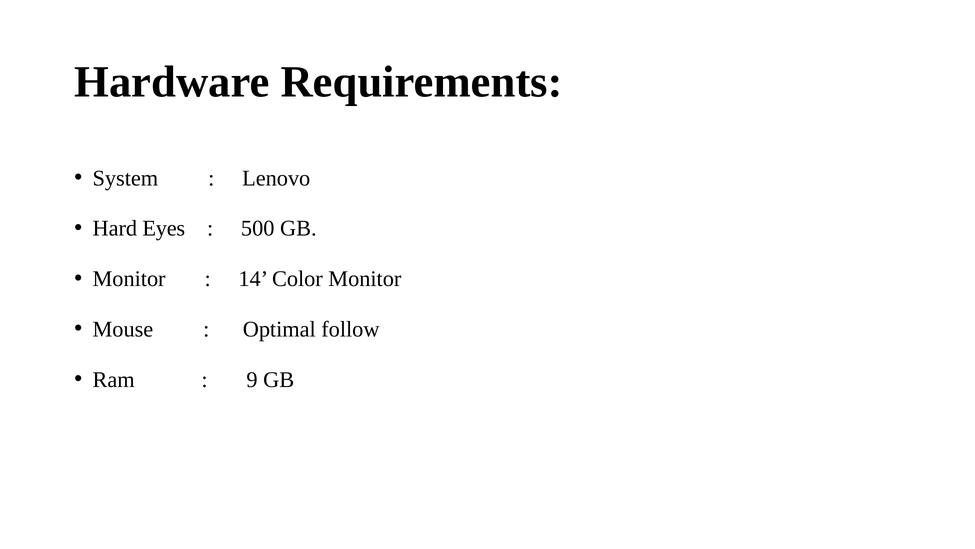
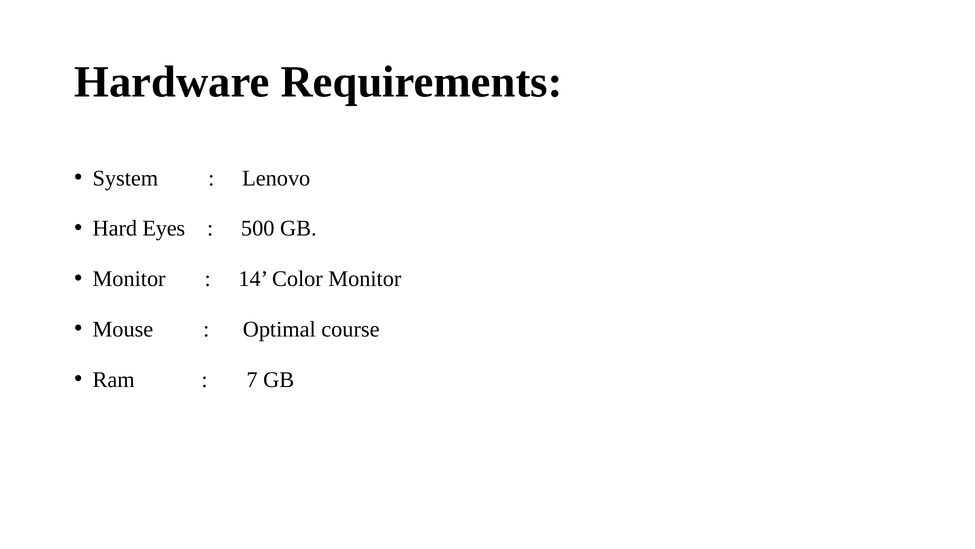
follow: follow -> course
9: 9 -> 7
